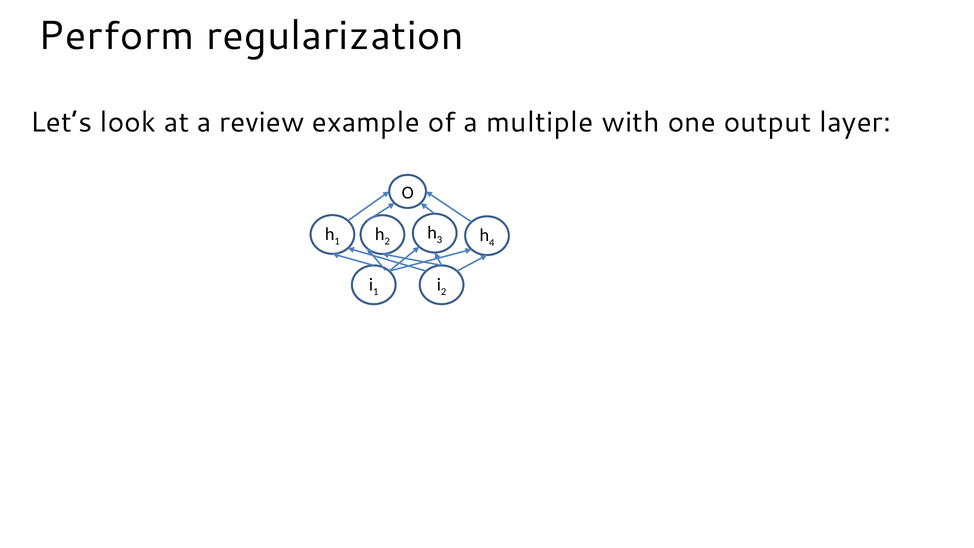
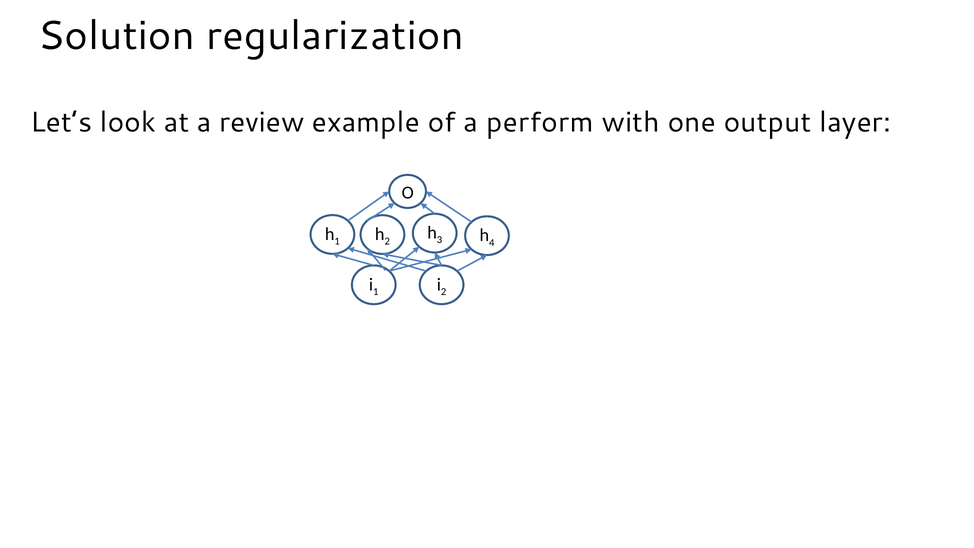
Perform: Perform -> Solution
multiple: multiple -> perform
